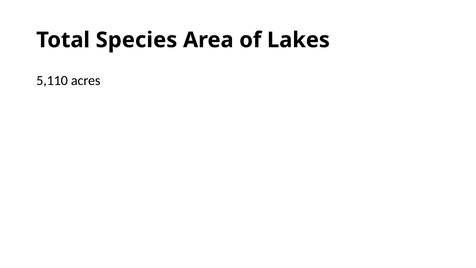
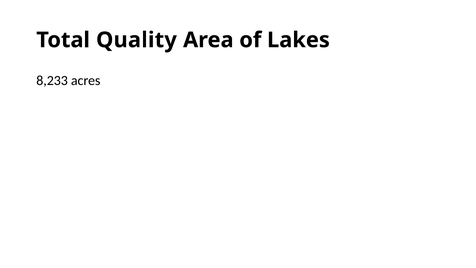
Species: Species -> Quality
5,110: 5,110 -> 8,233
